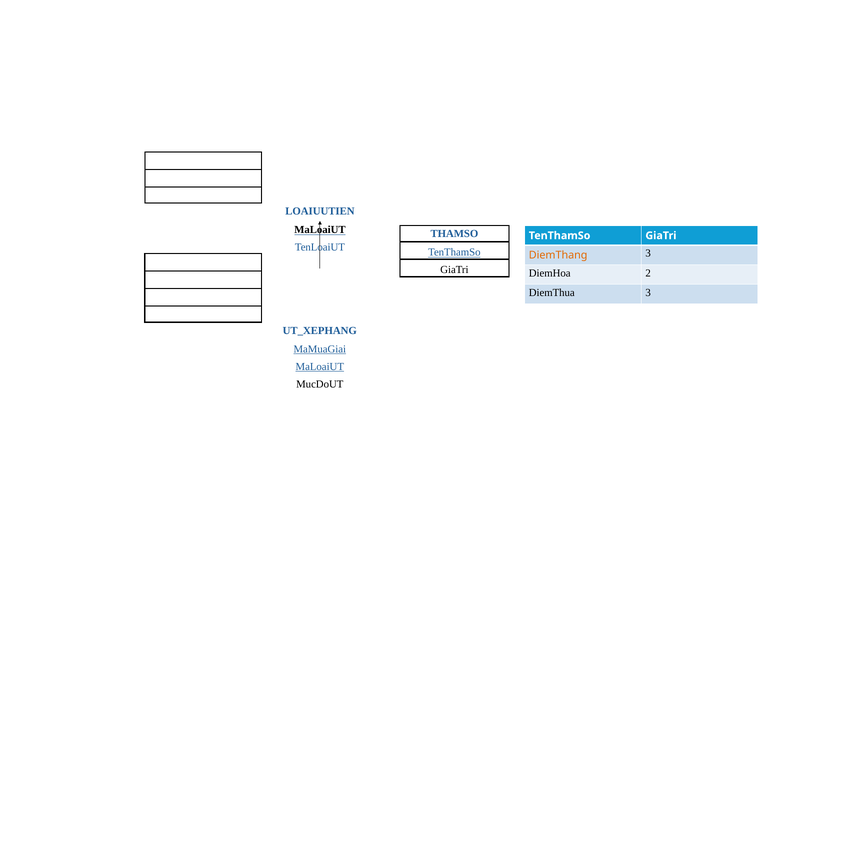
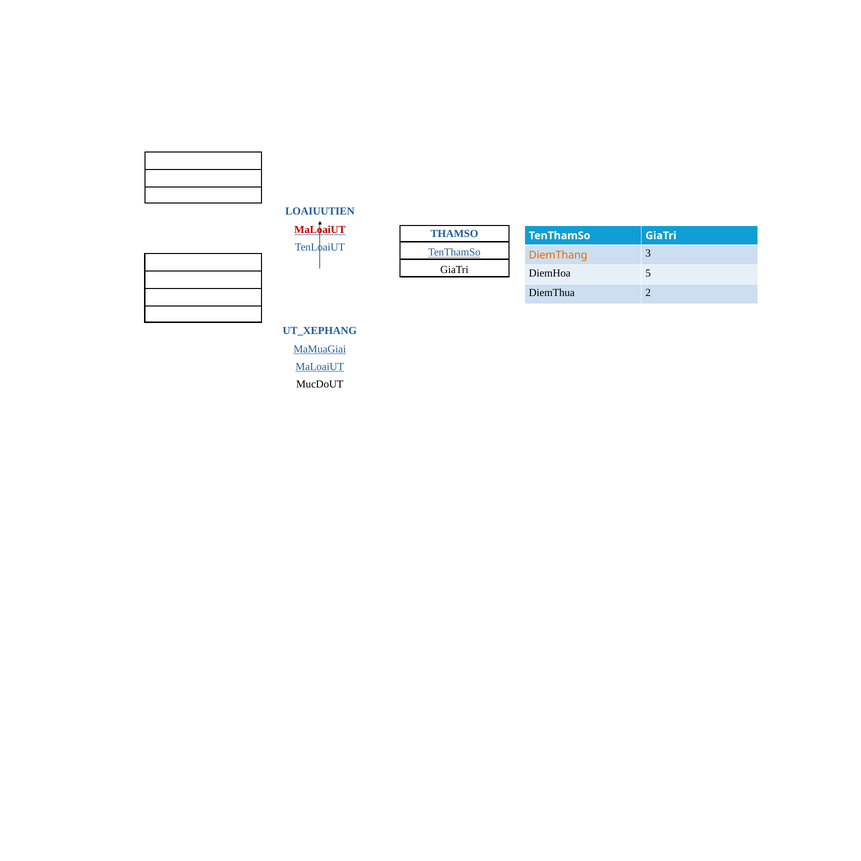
MaLoaiUT at (320, 230) colour: black -> red
2: 2 -> 5
DiemThua 3: 3 -> 2
